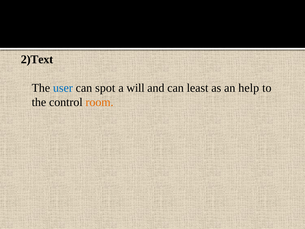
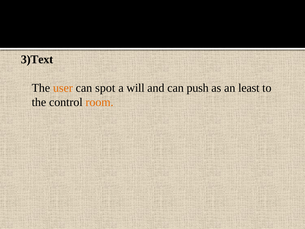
2)Text: 2)Text -> 3)Text
user colour: blue -> orange
least: least -> push
help: help -> least
